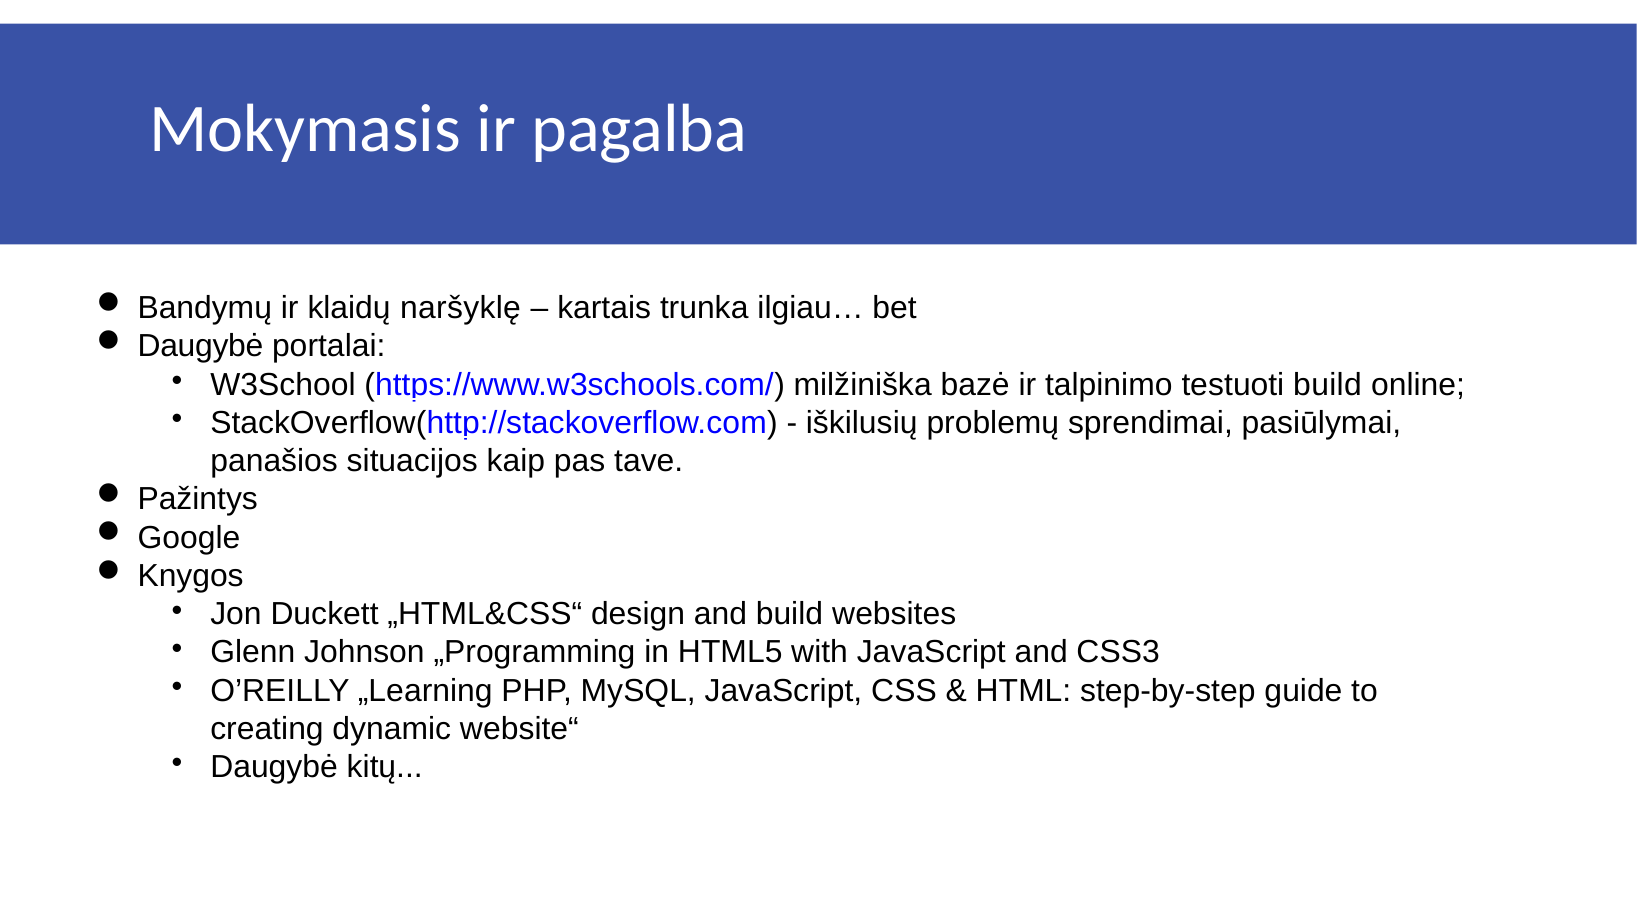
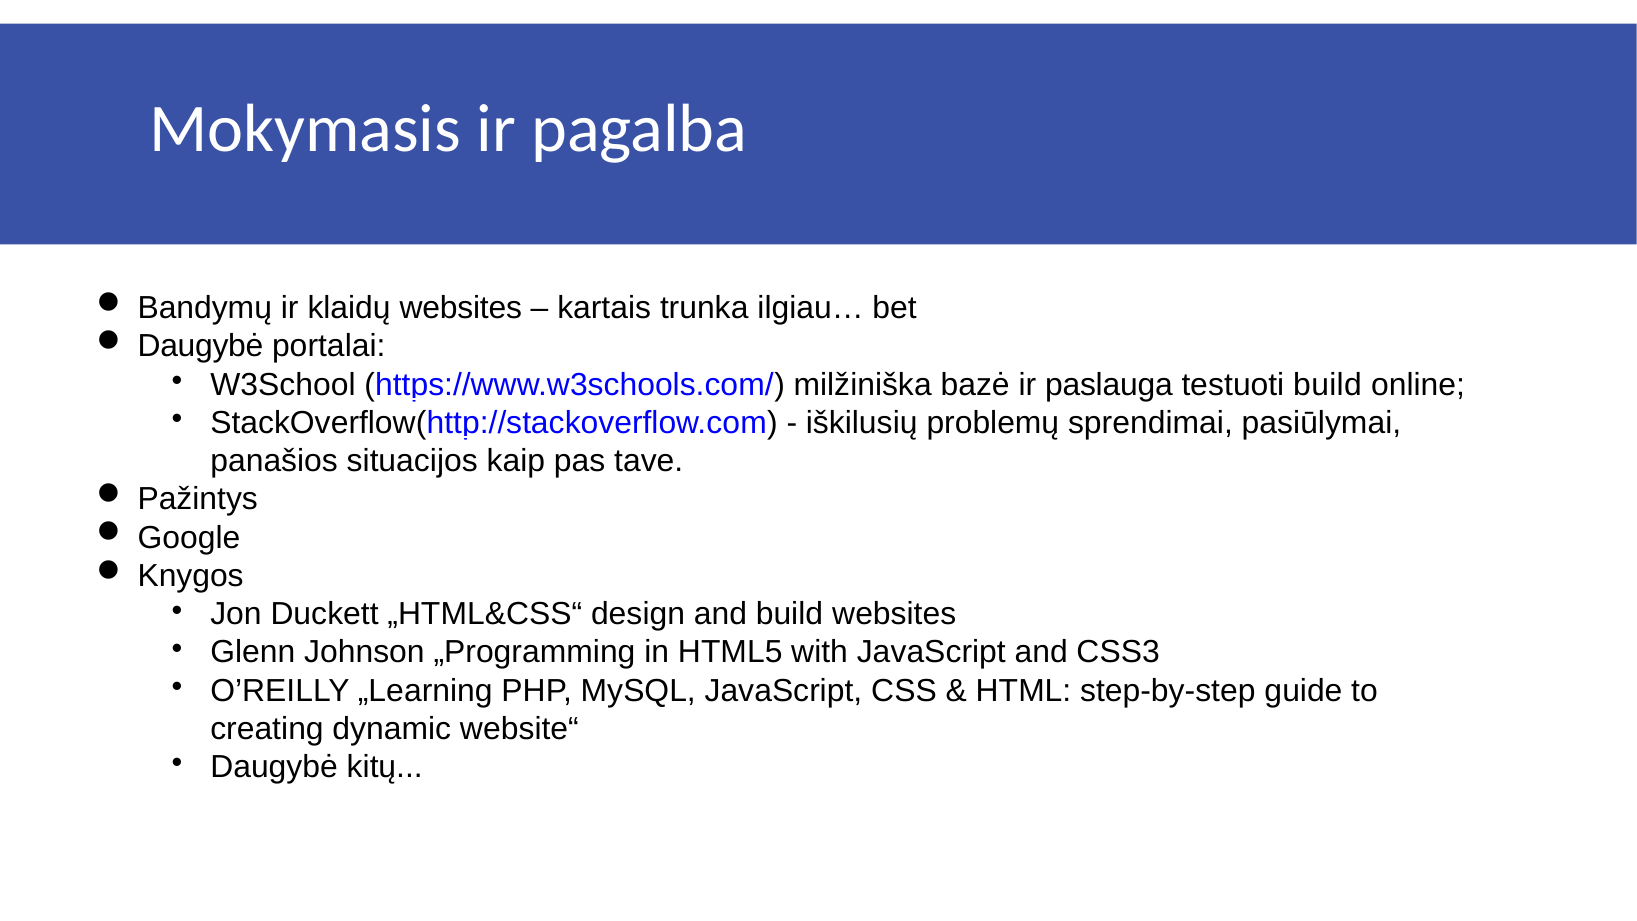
klaidų naršyklę: naršyklę -> websites
talpinimo: talpinimo -> paslauga
